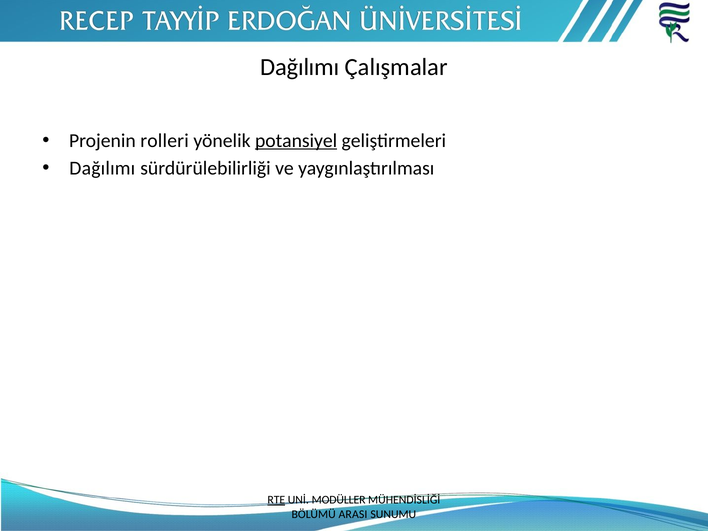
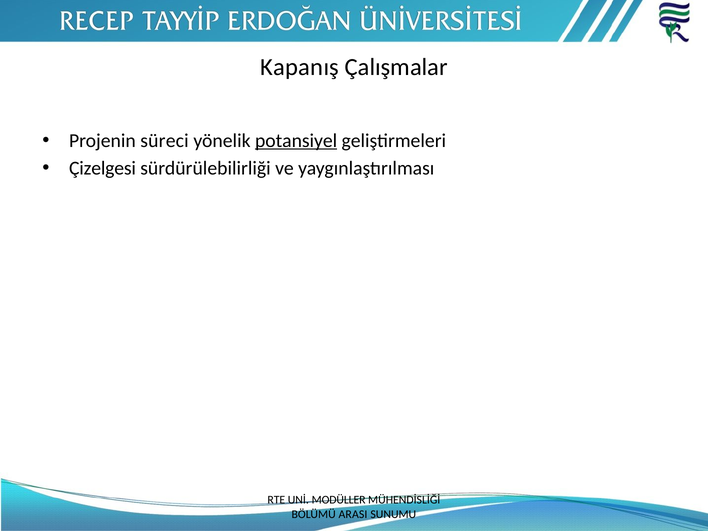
Dağılımı at (300, 67): Dağılımı -> Kapanış
rolleri: rolleri -> süreci
Dağılımı at (102, 168): Dağılımı -> Çizelgesi
RTE underline: present -> none
